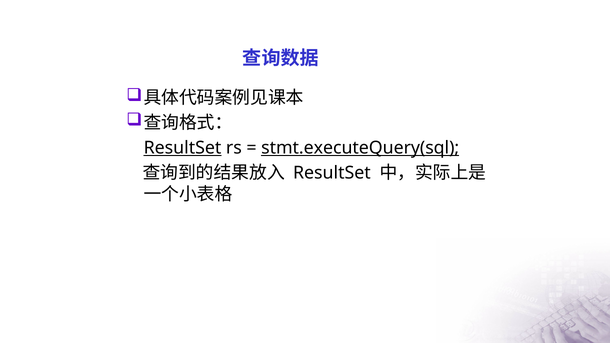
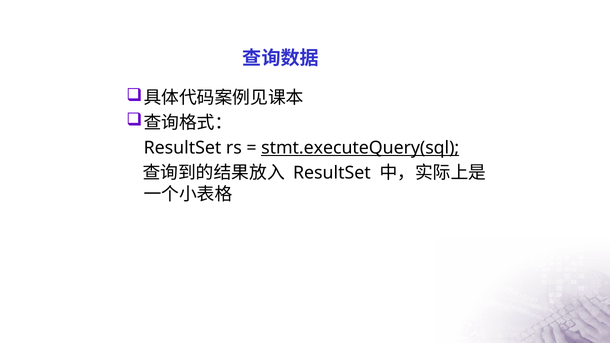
ResultSet at (183, 148) underline: present -> none
